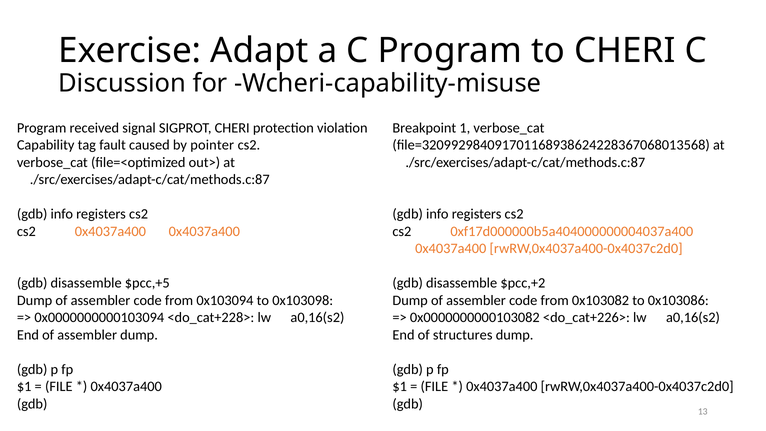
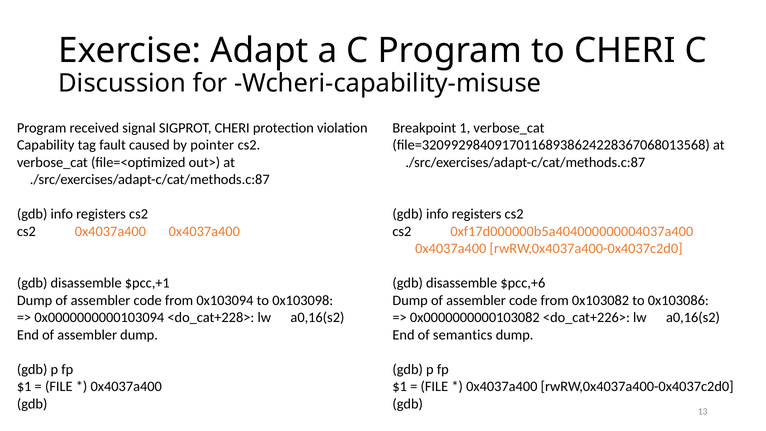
$pcc,+5: $pcc,+5 -> $pcc,+1
$pcc,+2: $pcc,+2 -> $pcc,+6
structures: structures -> semantics
